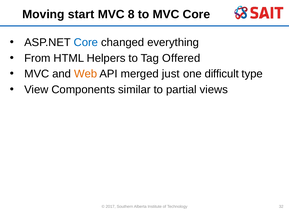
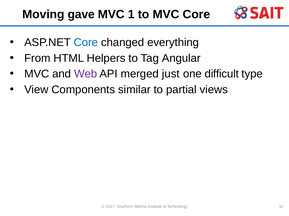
start: start -> gave
8: 8 -> 1
Offered: Offered -> Angular
Web colour: orange -> purple
